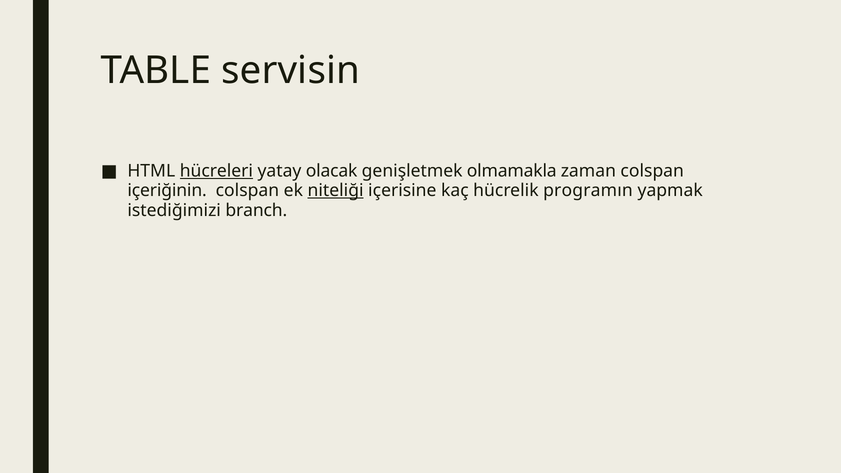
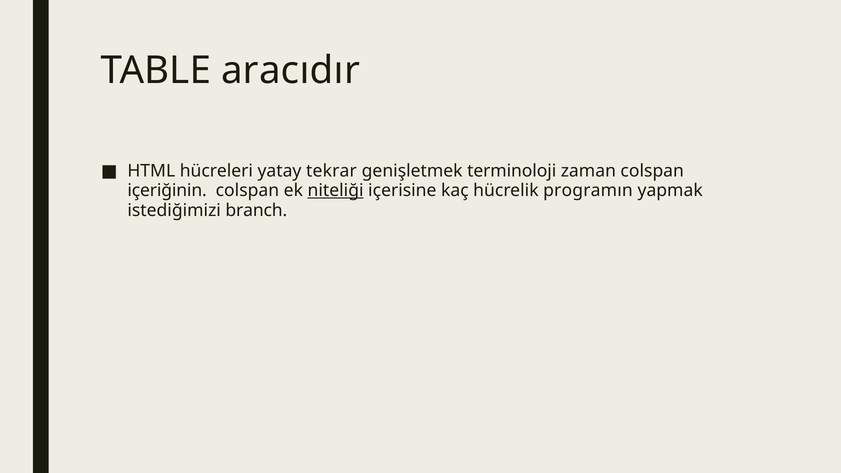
servisin: servisin -> aracıdır
hücreleri underline: present -> none
olacak: olacak -> tekrar
olmamakla: olmamakla -> terminoloji
